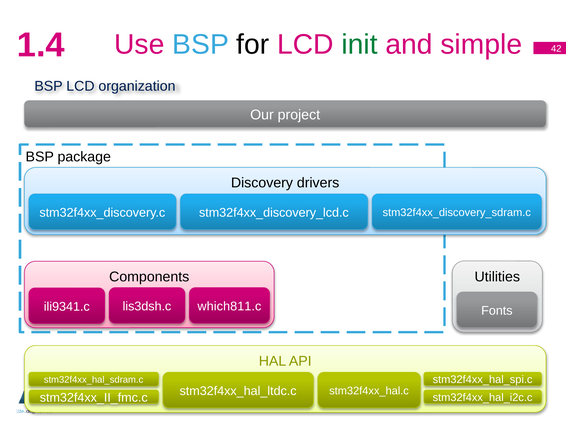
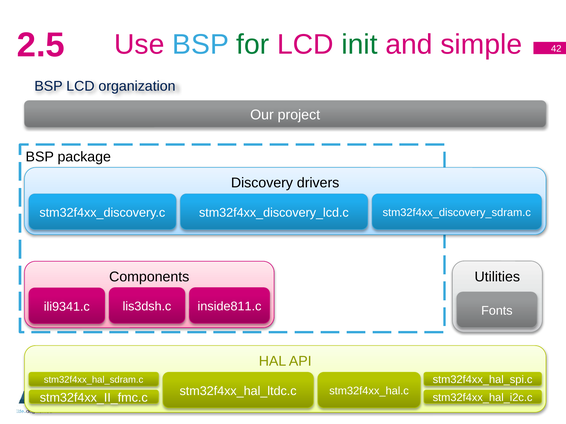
1.4: 1.4 -> 2.5
for colour: black -> green
which811.c: which811.c -> inside811.c
